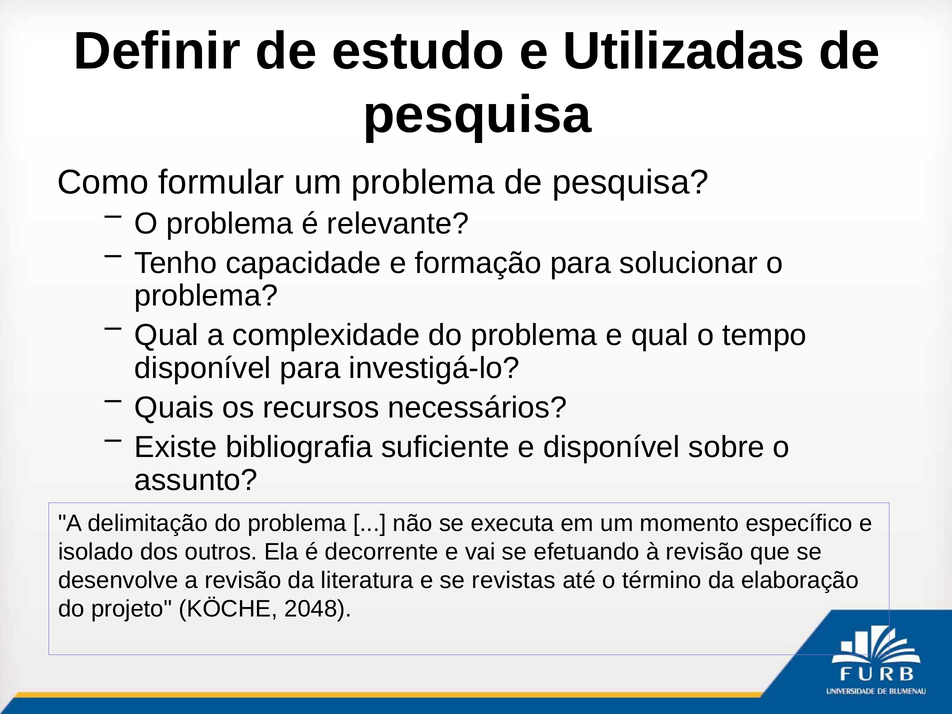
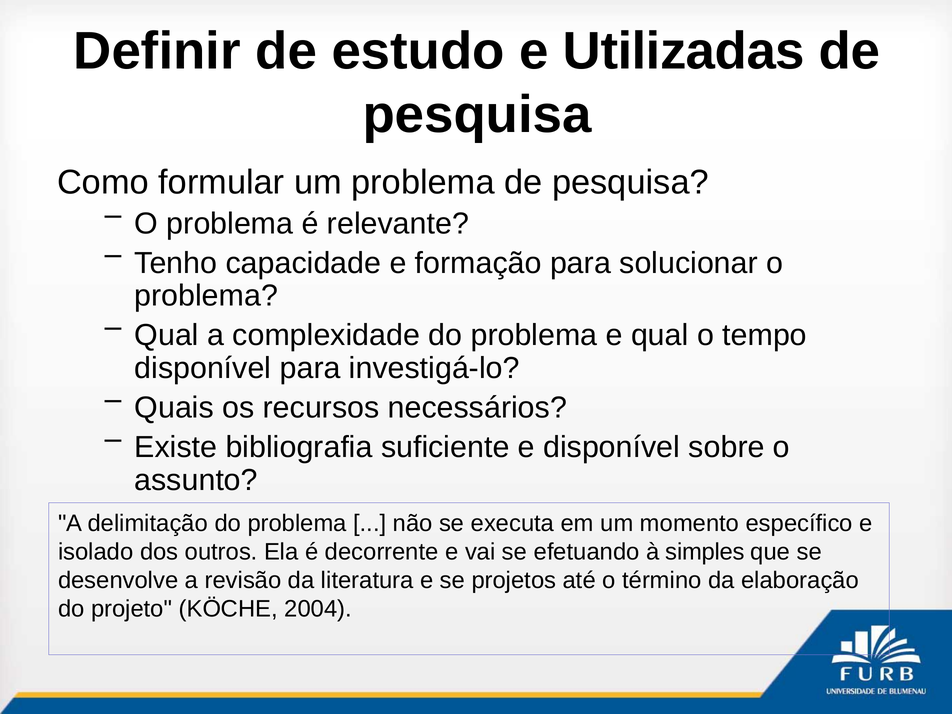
à revisão: revisão -> simples
revistas: revistas -> projetos
2048: 2048 -> 2004
